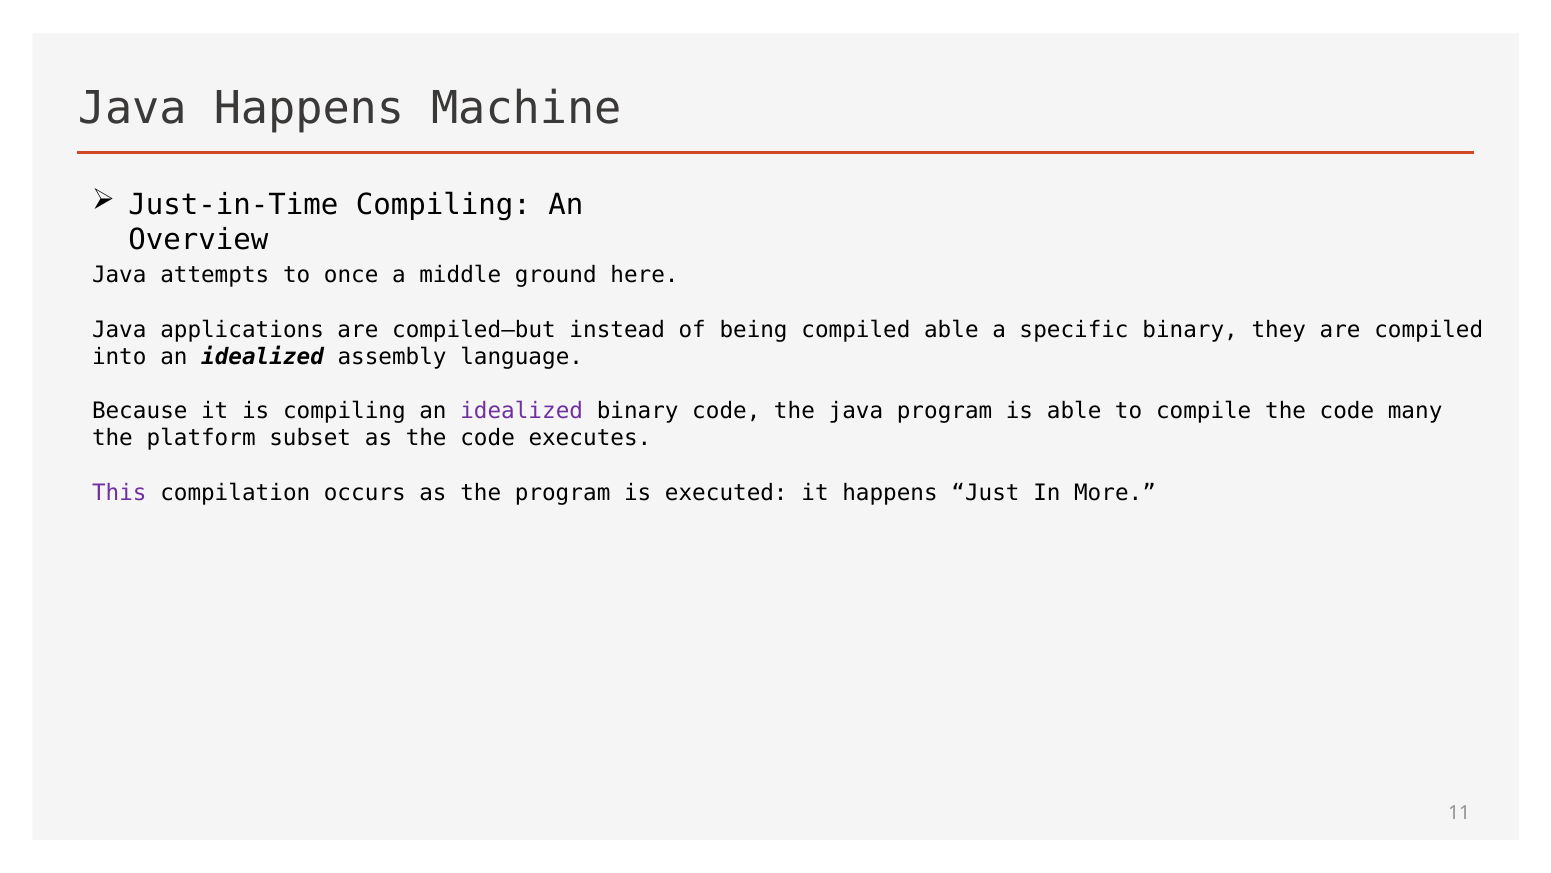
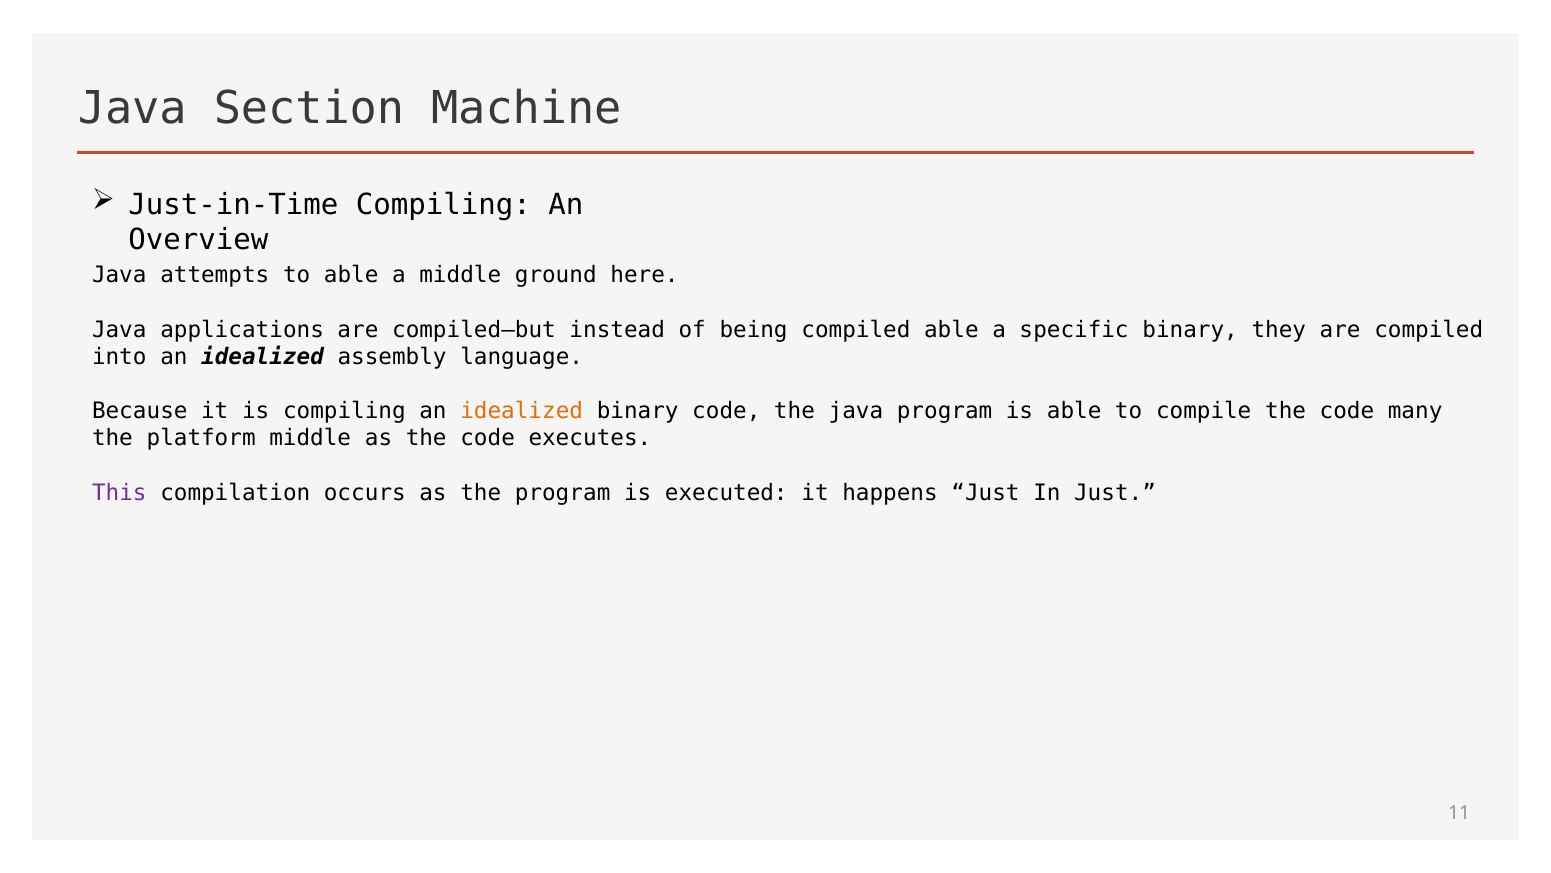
Java Happens: Happens -> Section
to once: once -> able
idealized at (522, 411) colour: purple -> orange
platform subset: subset -> middle
In More: More -> Just
